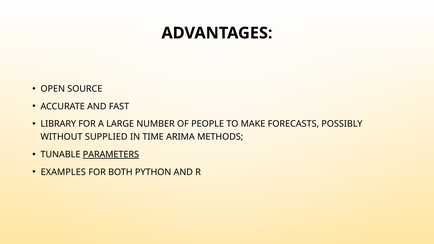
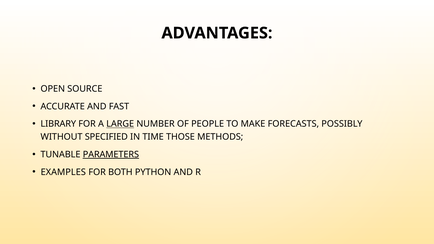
LARGE underline: none -> present
SUPPLIED: SUPPLIED -> SPECIFIED
ARIMA: ARIMA -> THOSE
